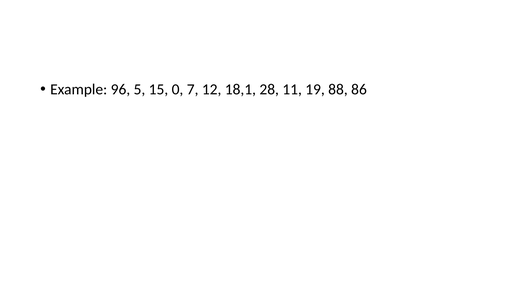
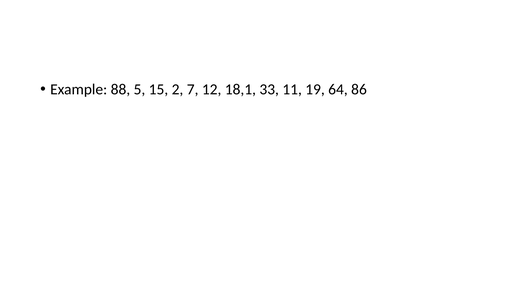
96: 96 -> 88
0: 0 -> 2
28: 28 -> 33
88: 88 -> 64
